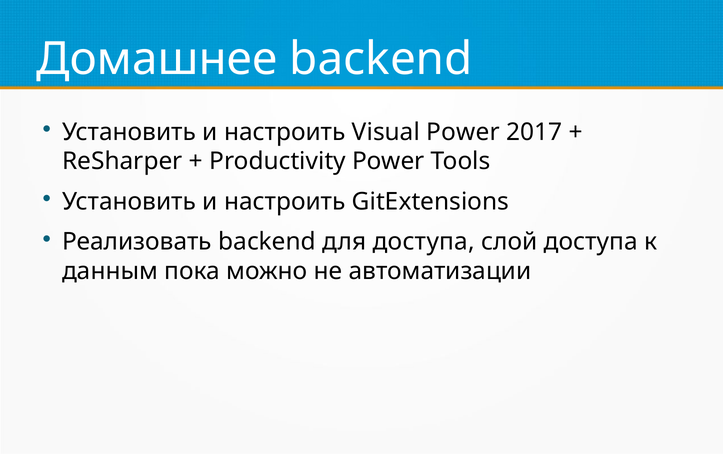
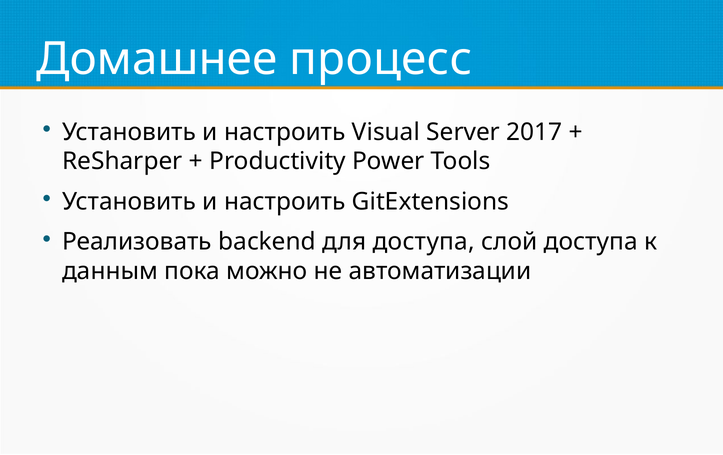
Домашнее backend: backend -> процесс
Visual Power: Power -> Server
